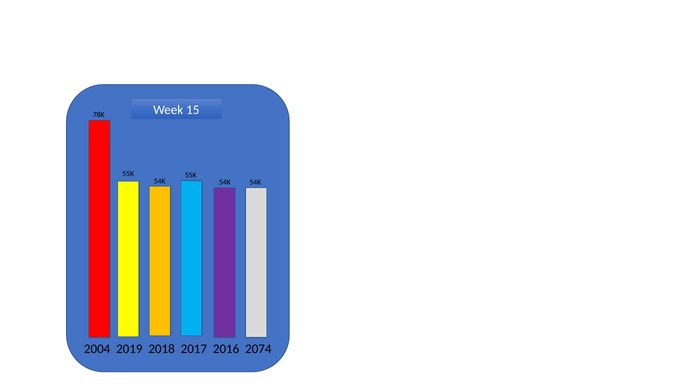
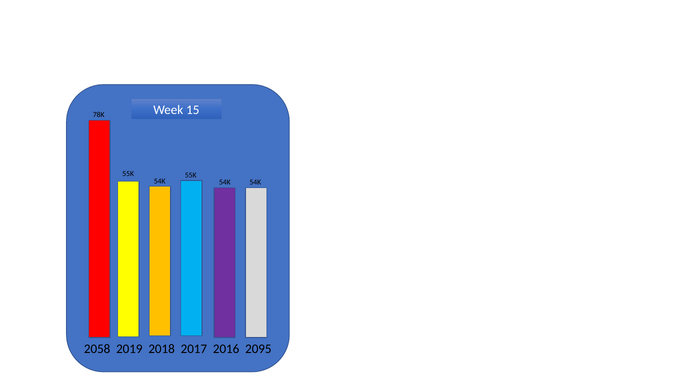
2004: 2004 -> 2058
2074: 2074 -> 2095
